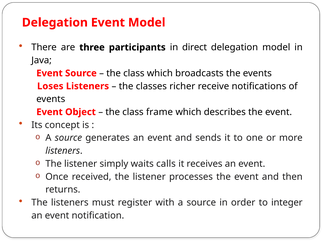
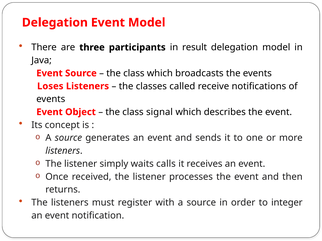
direct: direct -> result
richer: richer -> called
frame: frame -> signal
